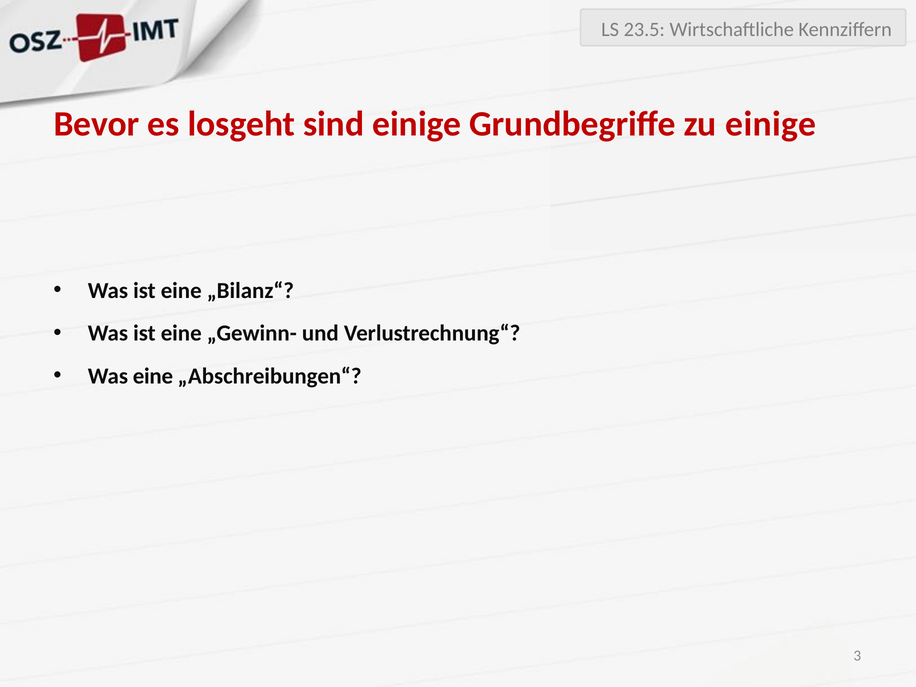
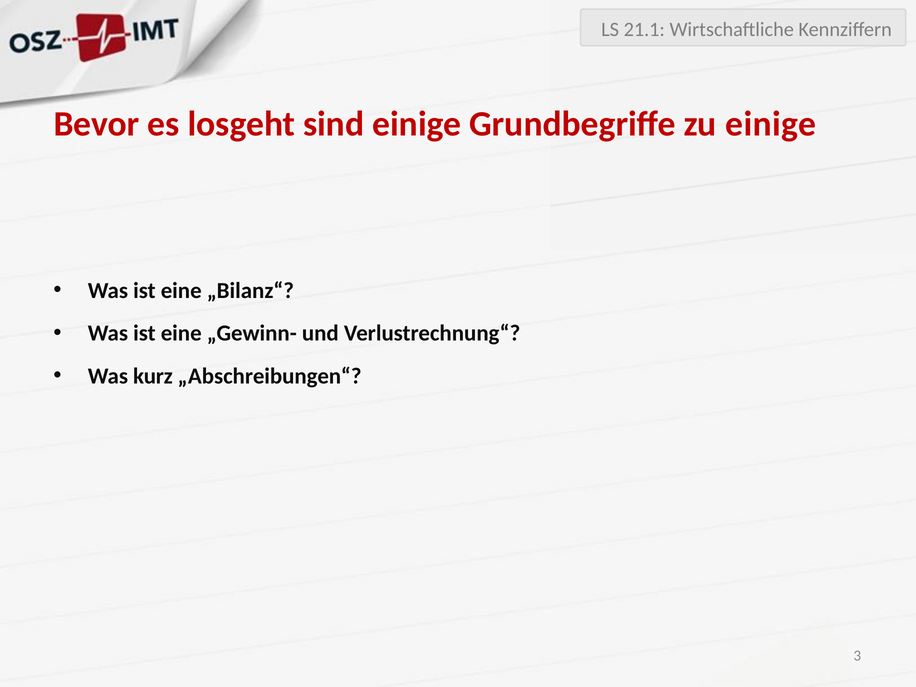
23.5: 23.5 -> 21.1
Was eine: eine -> kurz
